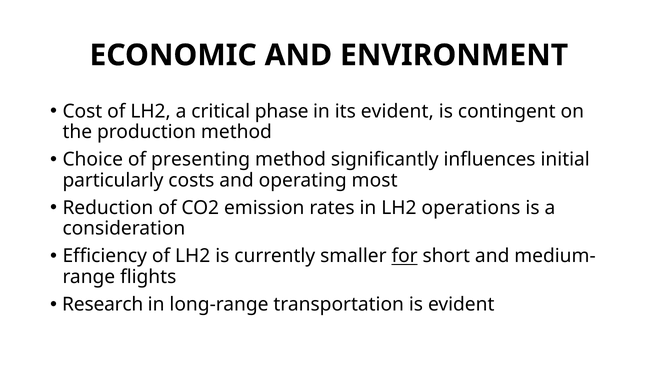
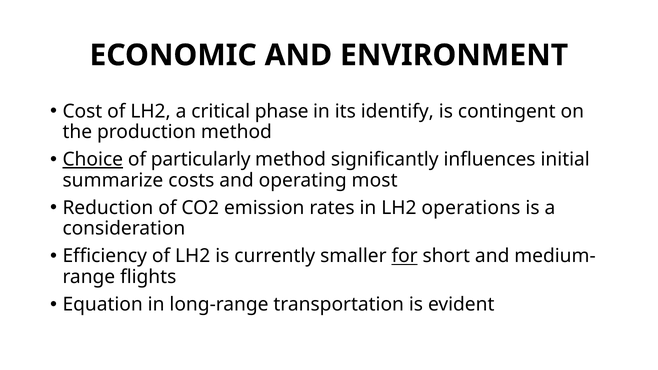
its evident: evident -> identify
Choice underline: none -> present
presenting: presenting -> particularly
particularly: particularly -> summarize
Research: Research -> Equation
